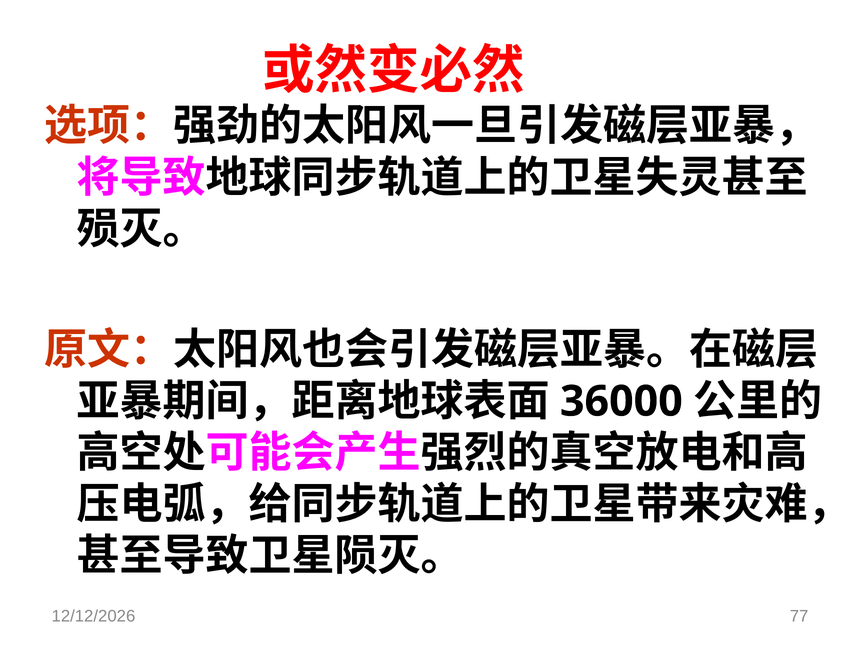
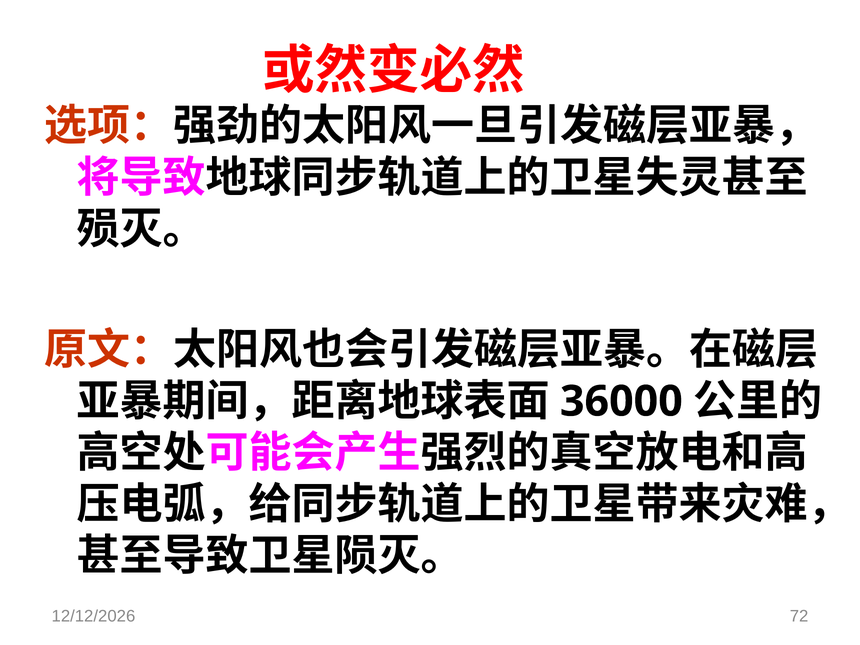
77: 77 -> 72
